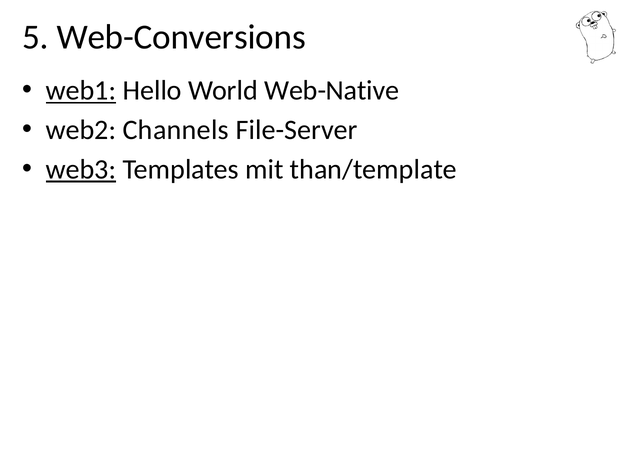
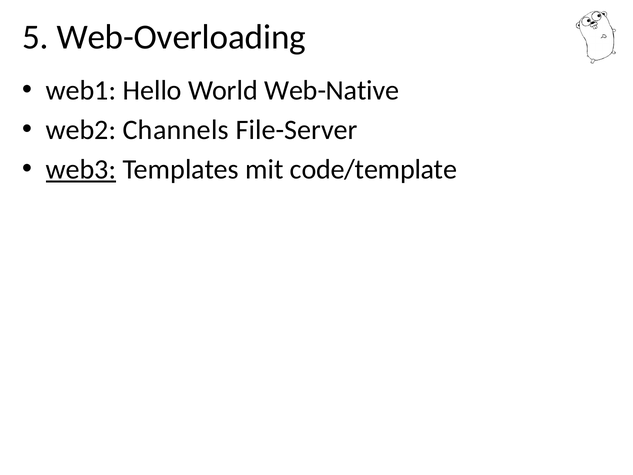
Web-Conversions: Web-Conversions -> Web-Overloading
web1 underline: present -> none
than/template: than/template -> code/template
